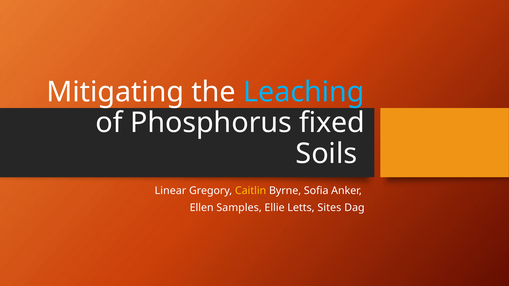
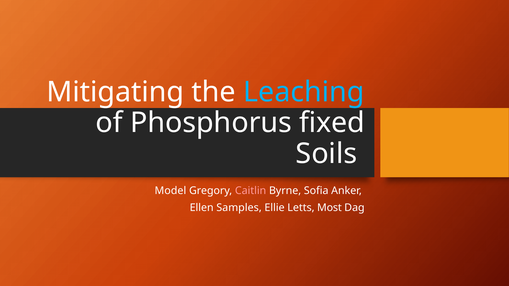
Linear: Linear -> Model
Caitlin colour: yellow -> pink
Sites: Sites -> Most
